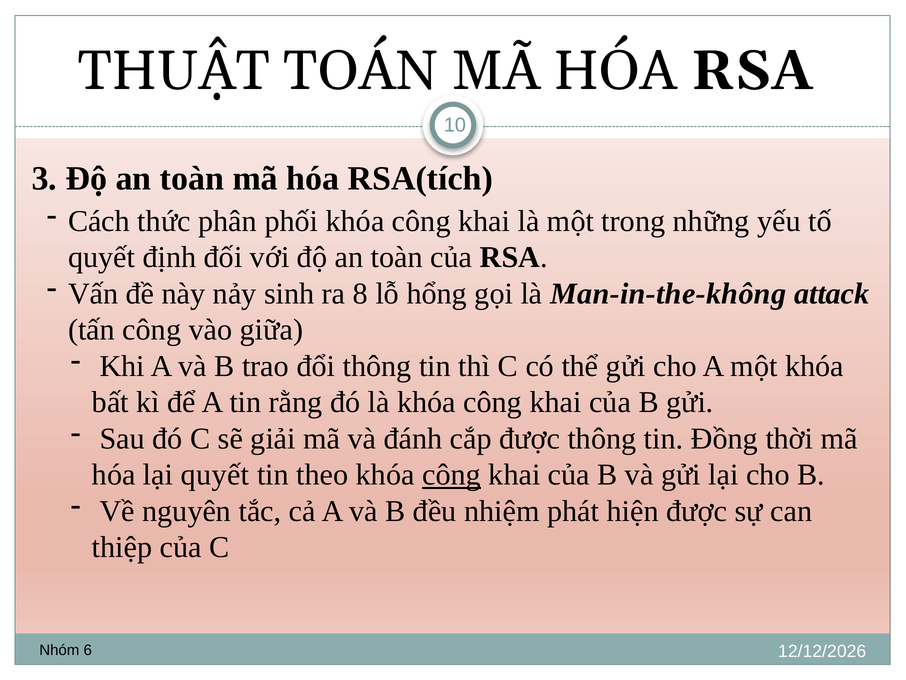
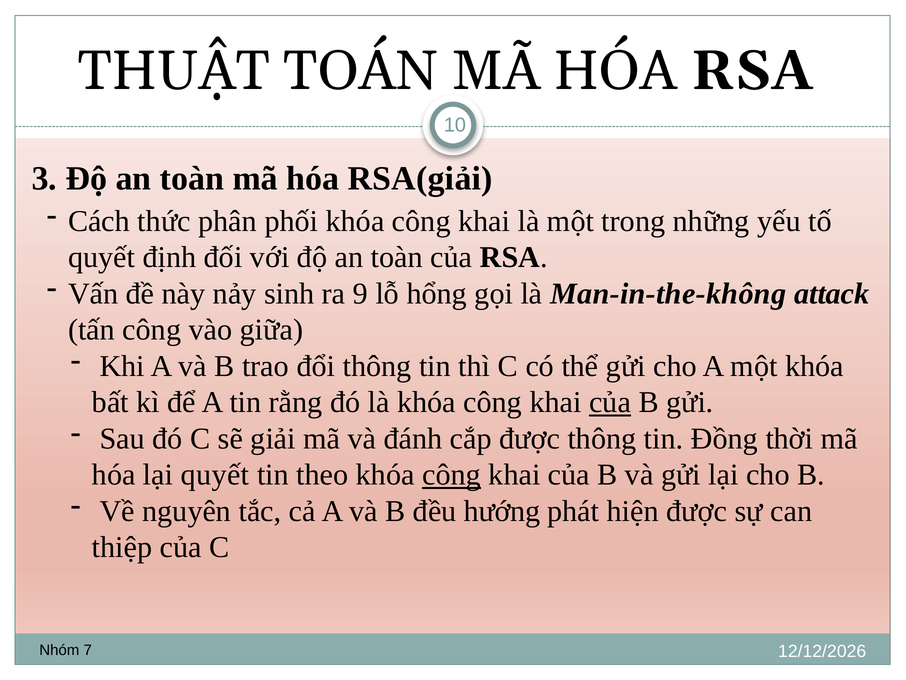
RSA(tích: RSA(tích -> RSA(giải
8: 8 -> 9
của at (610, 402) underline: none -> present
nhiệm: nhiệm -> hướng
6: 6 -> 7
